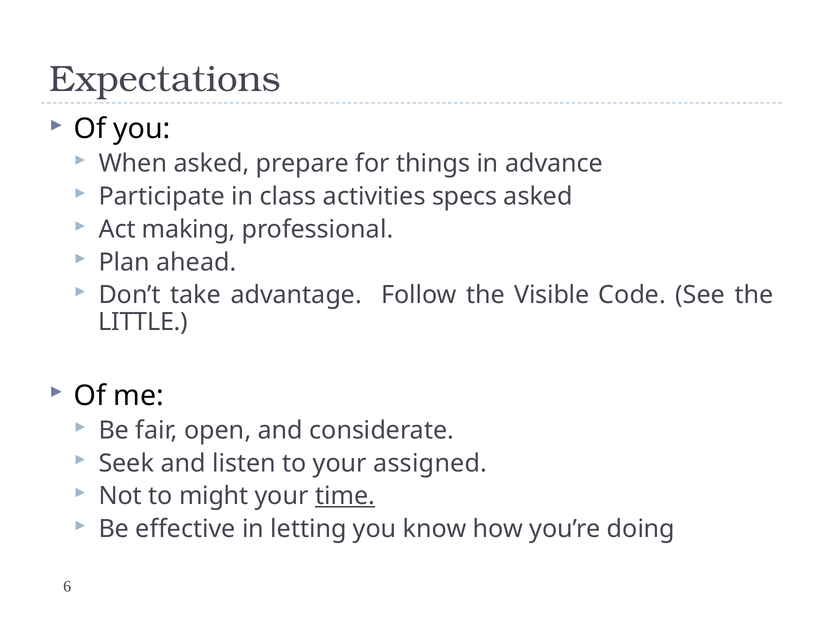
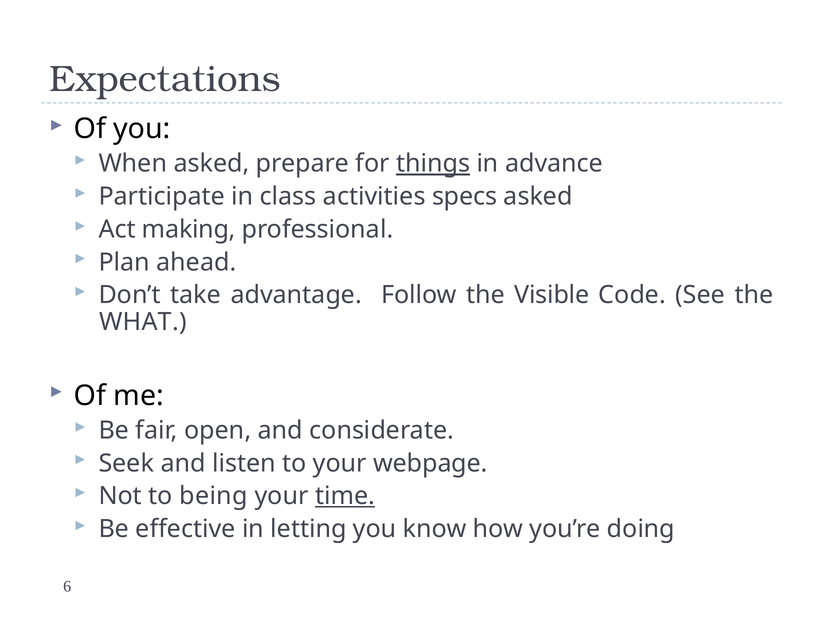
things underline: none -> present
LITTLE: LITTLE -> WHAT
assigned: assigned -> webpage
might: might -> being
